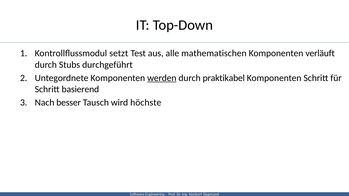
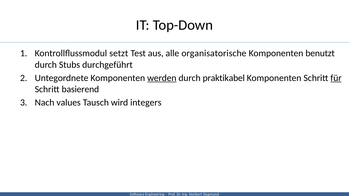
mathematischen: mathematischen -> organisatorische
verläuft: verläuft -> benutzt
für underline: none -> present
besser: besser -> values
höchste: höchste -> integers
